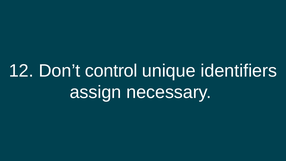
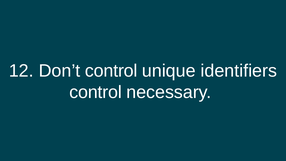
assign at (95, 92): assign -> control
